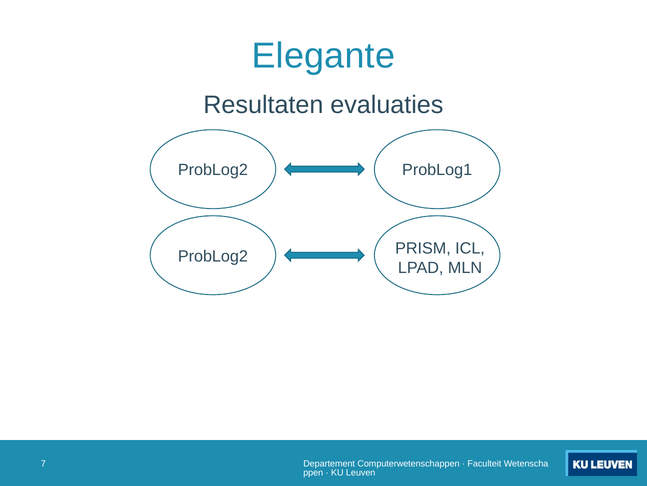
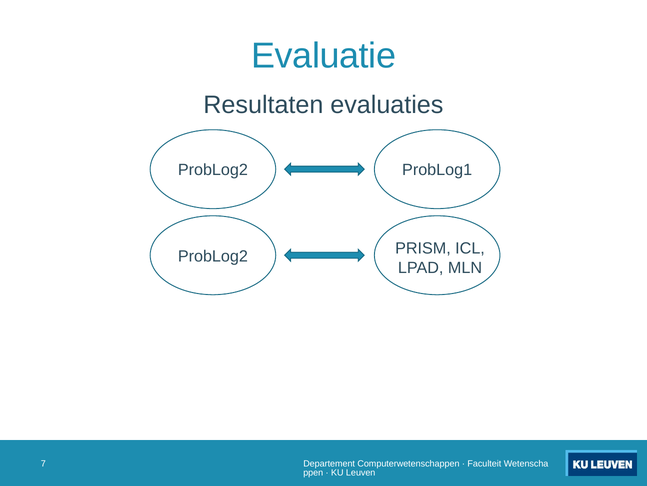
Elegante: Elegante -> Evaluatie
